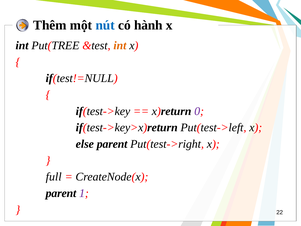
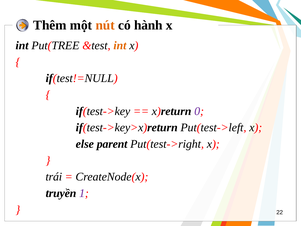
nút colour: blue -> orange
full: full -> trái
parent at (61, 193): parent -> truyền
